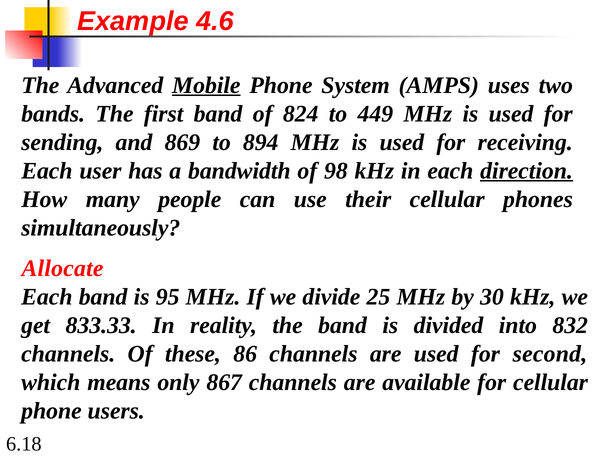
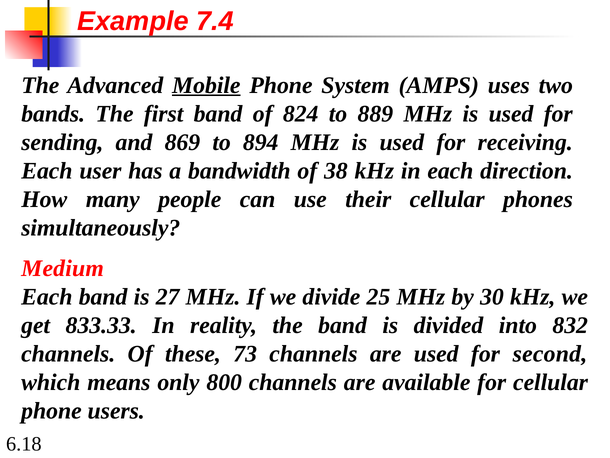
4.6: 4.6 -> 7.4
449: 449 -> 889
98: 98 -> 38
direction underline: present -> none
Allocate: Allocate -> Medium
95: 95 -> 27
86: 86 -> 73
867: 867 -> 800
